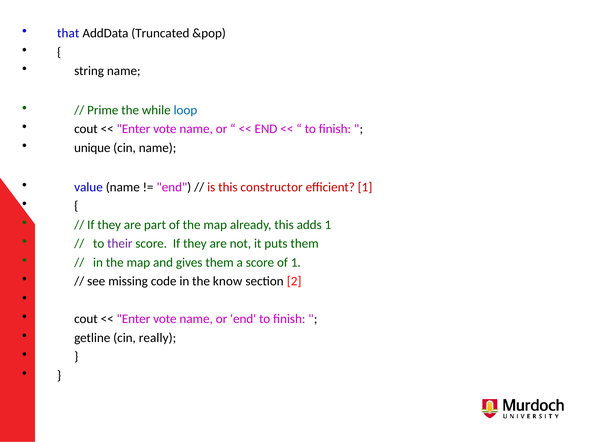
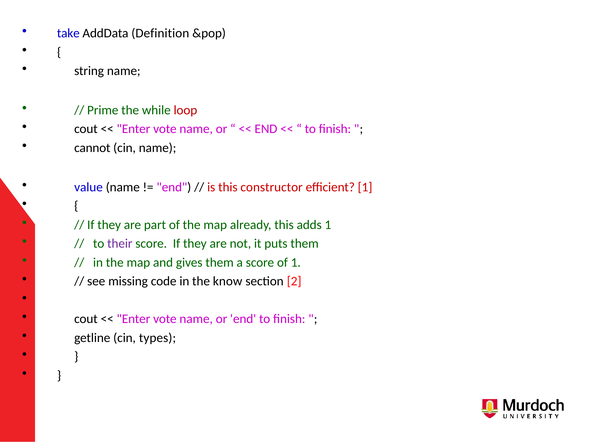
that: that -> take
Truncated: Truncated -> Definition
loop colour: blue -> red
unique: unique -> cannot
really: really -> types
